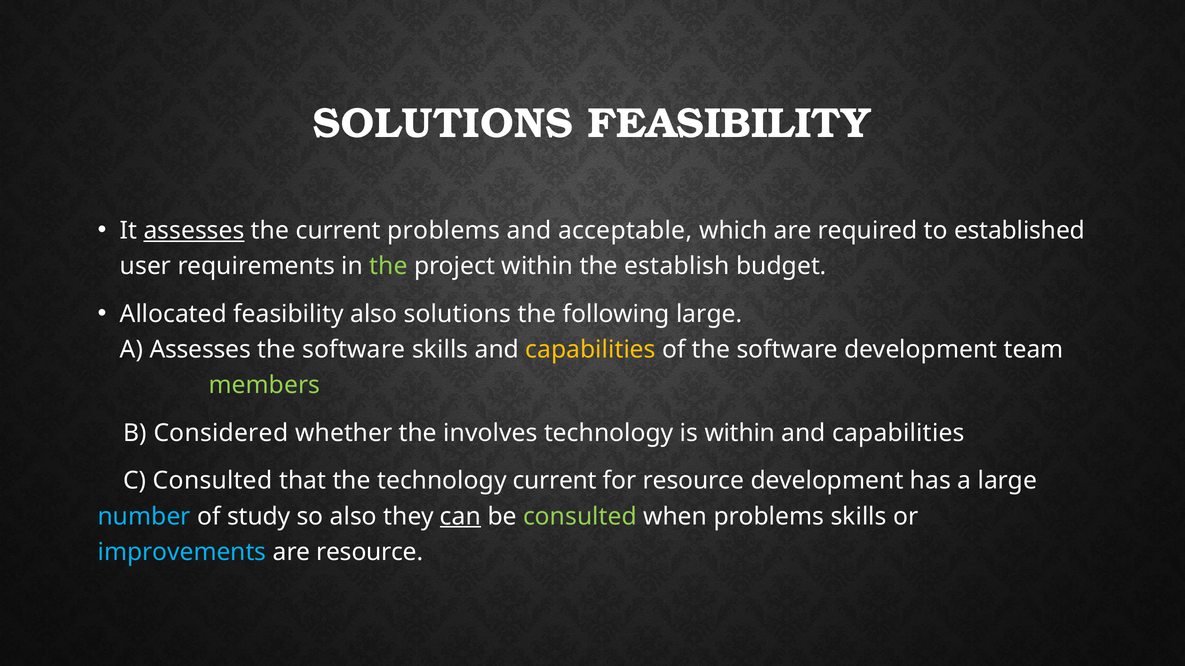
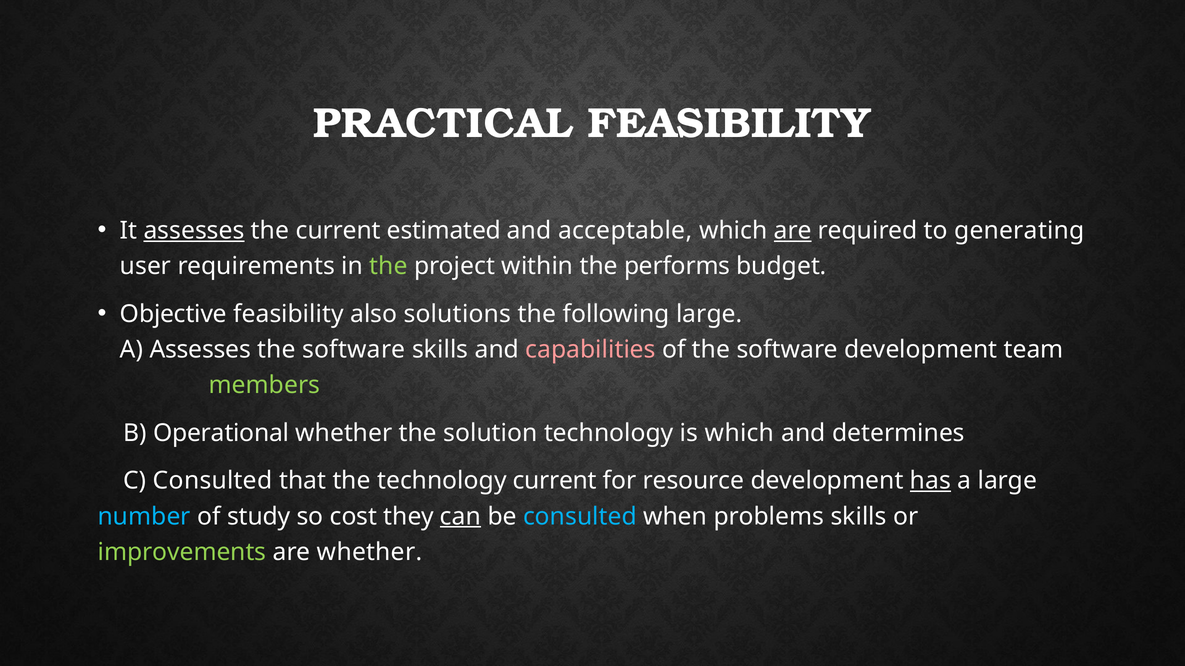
SOLUTIONS at (443, 123): SOLUTIONS -> PRACTICAL
current problems: problems -> estimated
are at (793, 231) underline: none -> present
established: established -> generating
establish: establish -> performs
Allocated: Allocated -> Objective
capabilities at (591, 350) colour: yellow -> pink
Considered: Considered -> Operational
involves: involves -> solution
is within: within -> which
capabilities at (898, 433): capabilities -> determines
has underline: none -> present
so also: also -> cost
consulted at (580, 517) colour: light green -> light blue
improvements colour: light blue -> light green
are resource: resource -> whether
